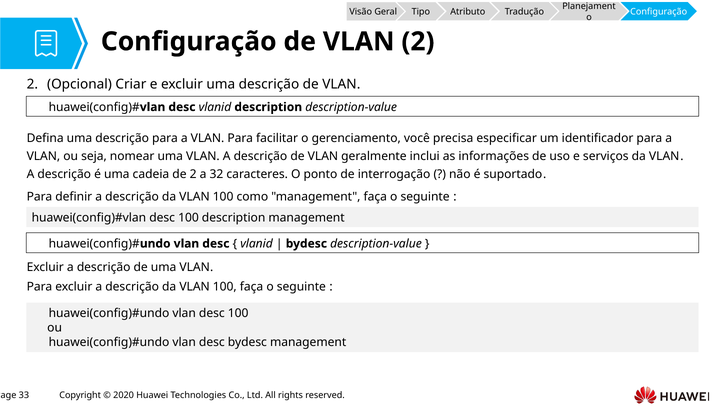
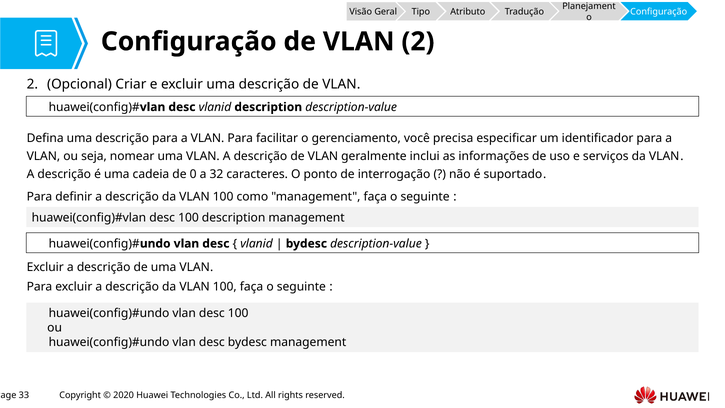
de 2: 2 -> 0
